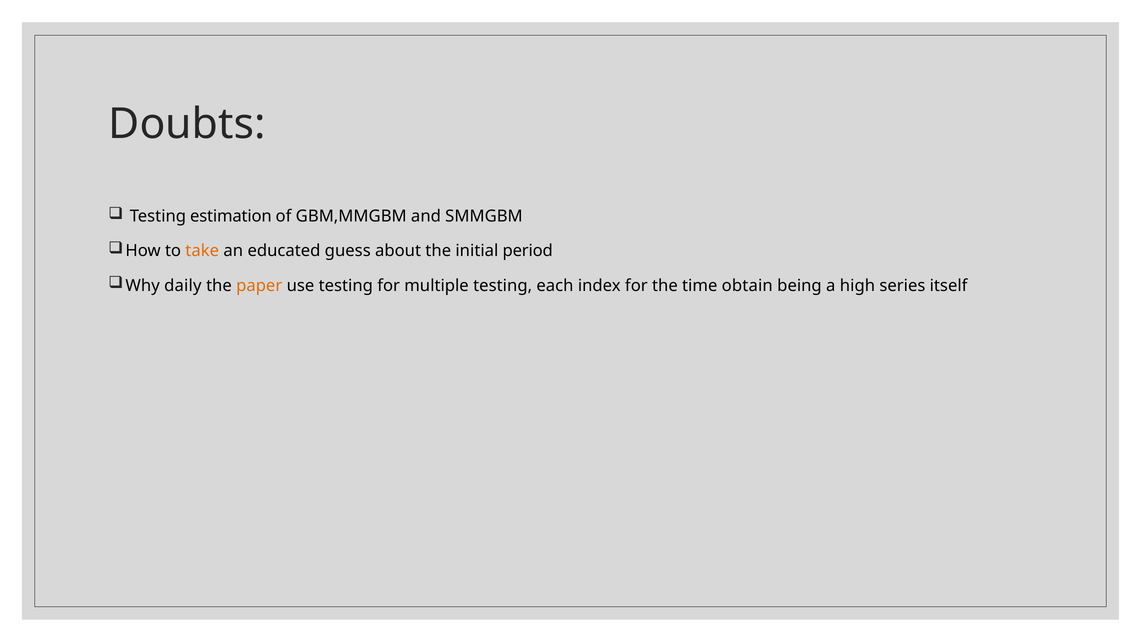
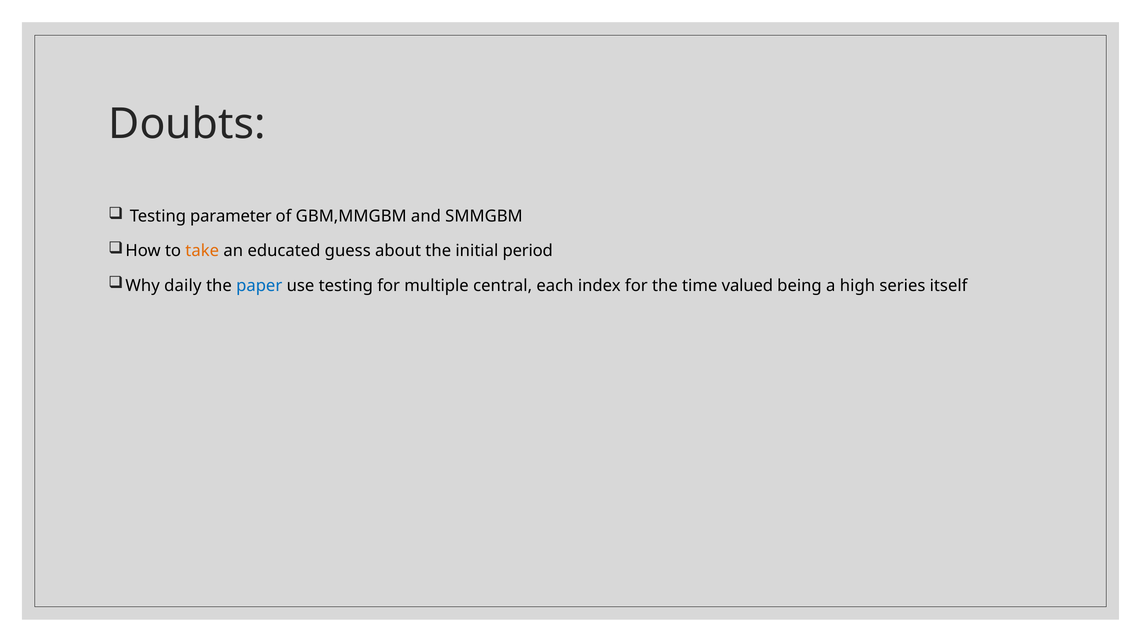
estimation: estimation -> parameter
paper colour: orange -> blue
multiple testing: testing -> central
obtain: obtain -> valued
